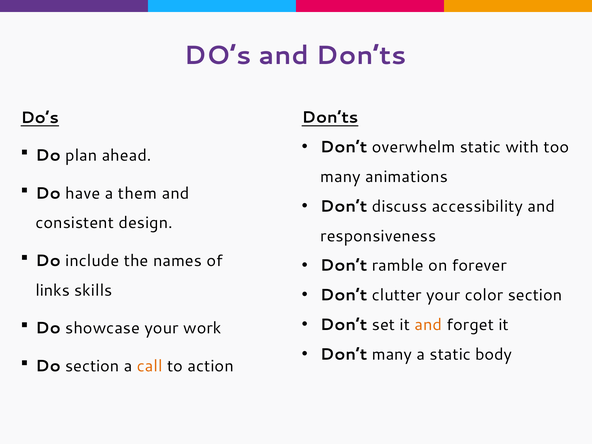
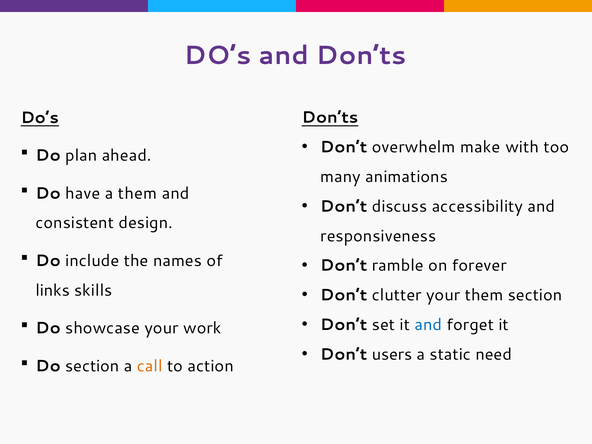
overwhelm static: static -> make
your color: color -> them
and at (428, 325) colour: orange -> blue
Don’t many: many -> users
body: body -> need
